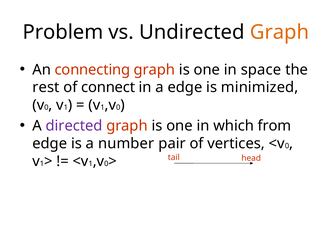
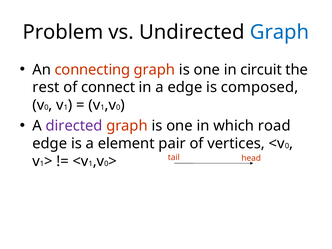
Graph at (279, 32) colour: orange -> blue
space: space -> circuit
minimized: minimized -> composed
from: from -> road
number: number -> element
